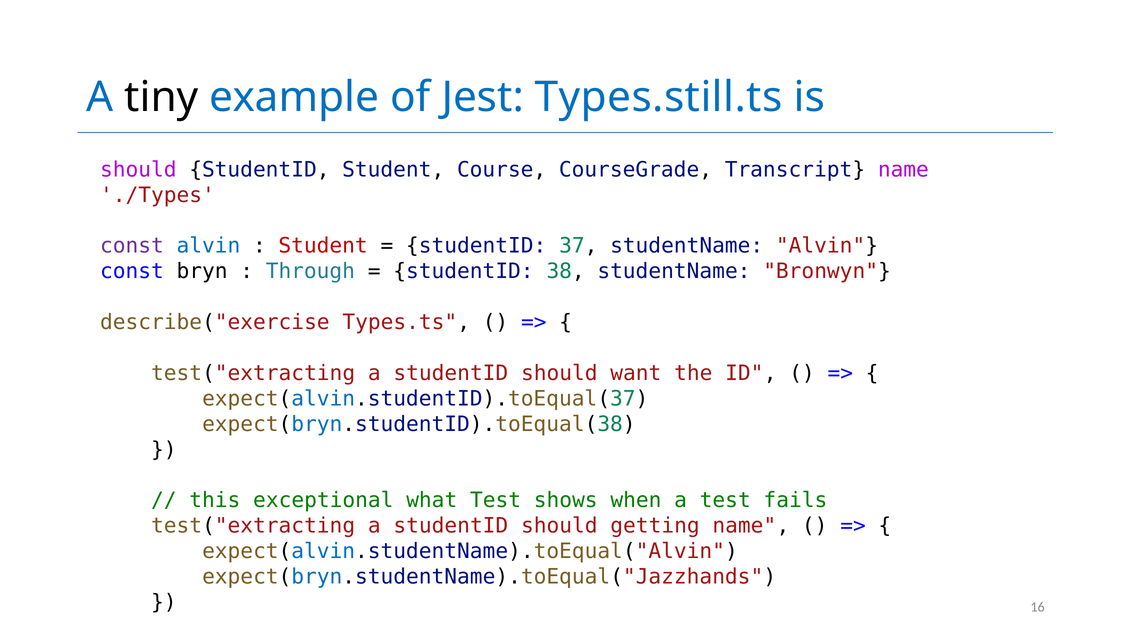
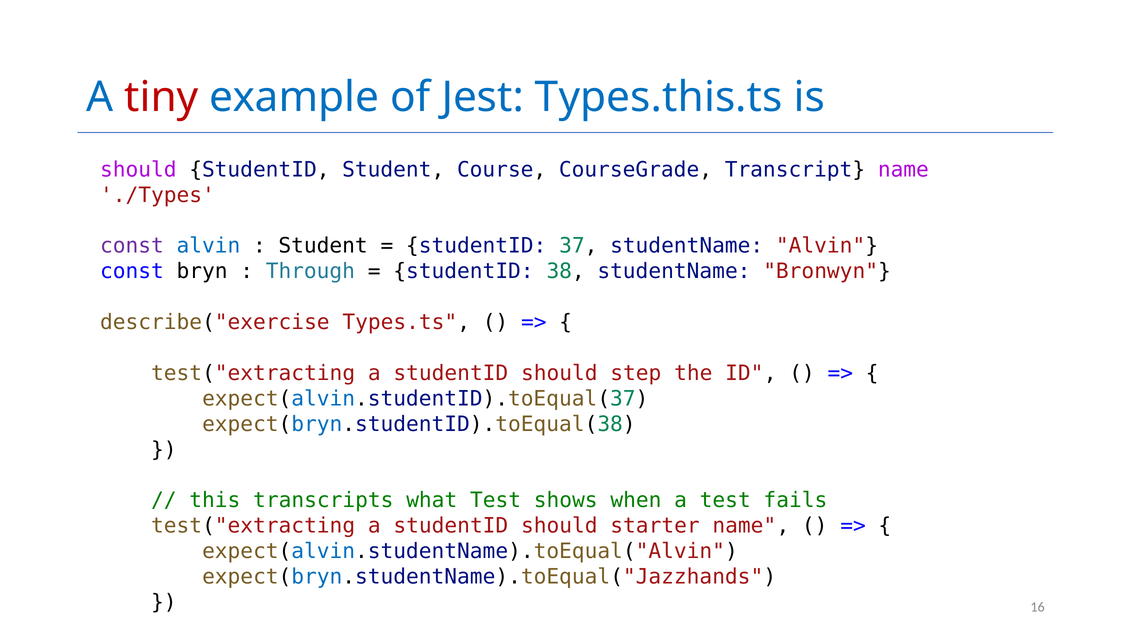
tiny colour: black -> red
Types.still.ts: Types.still.ts -> Types.this.ts
Student at (323, 246) colour: red -> black
want: want -> step
exceptional: exceptional -> transcripts
getting: getting -> starter
